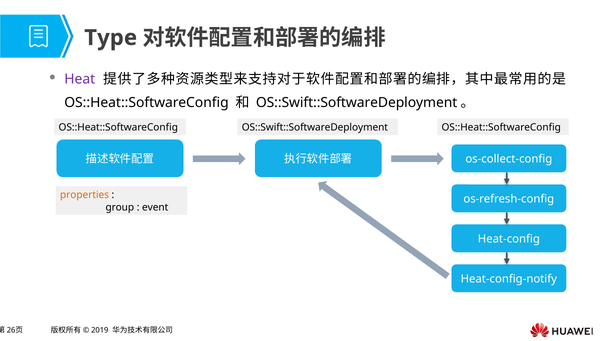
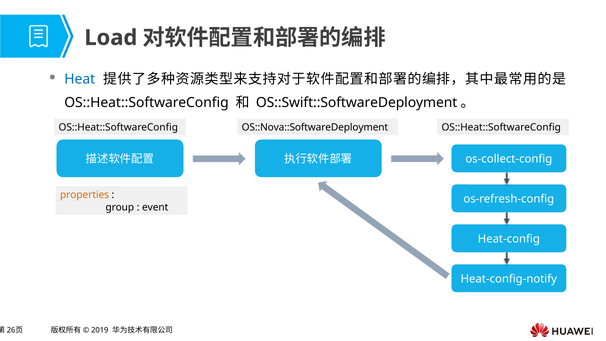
Type: Type -> Load
Heat colour: purple -> blue
OS::Heat::SoftwareConfig OS::Swift::SoftwareDeployment: OS::Swift::SoftwareDeployment -> OS::Nova::SoftwareDeployment
